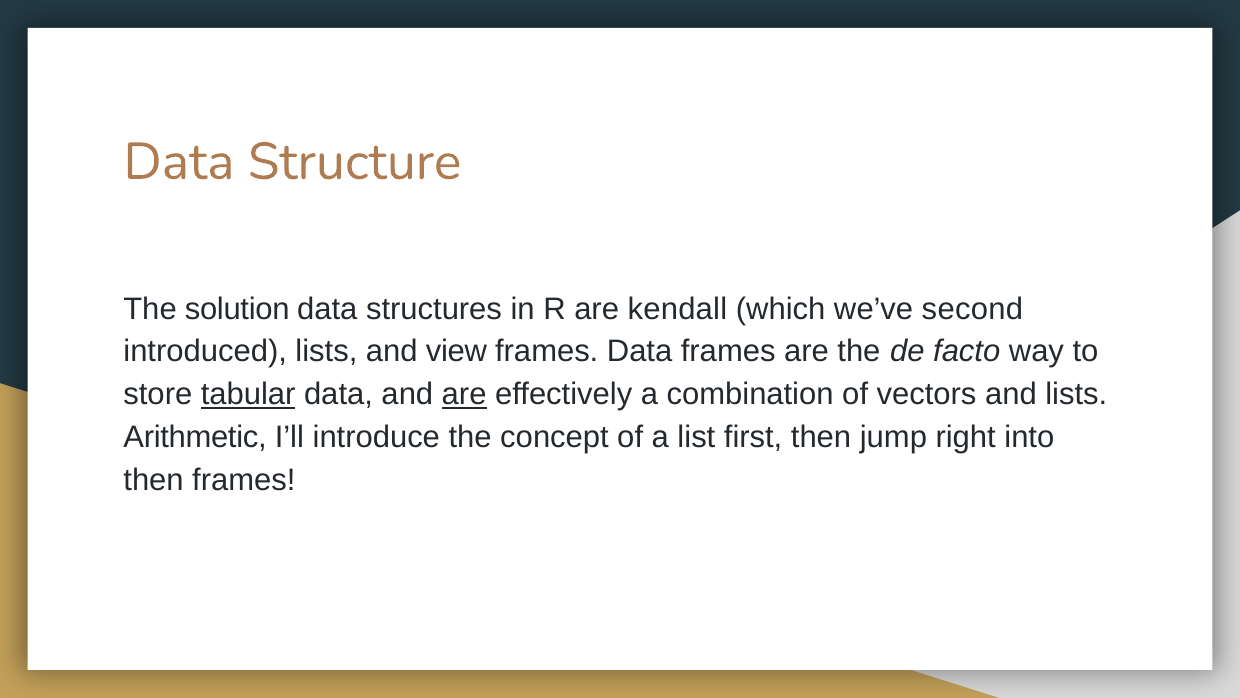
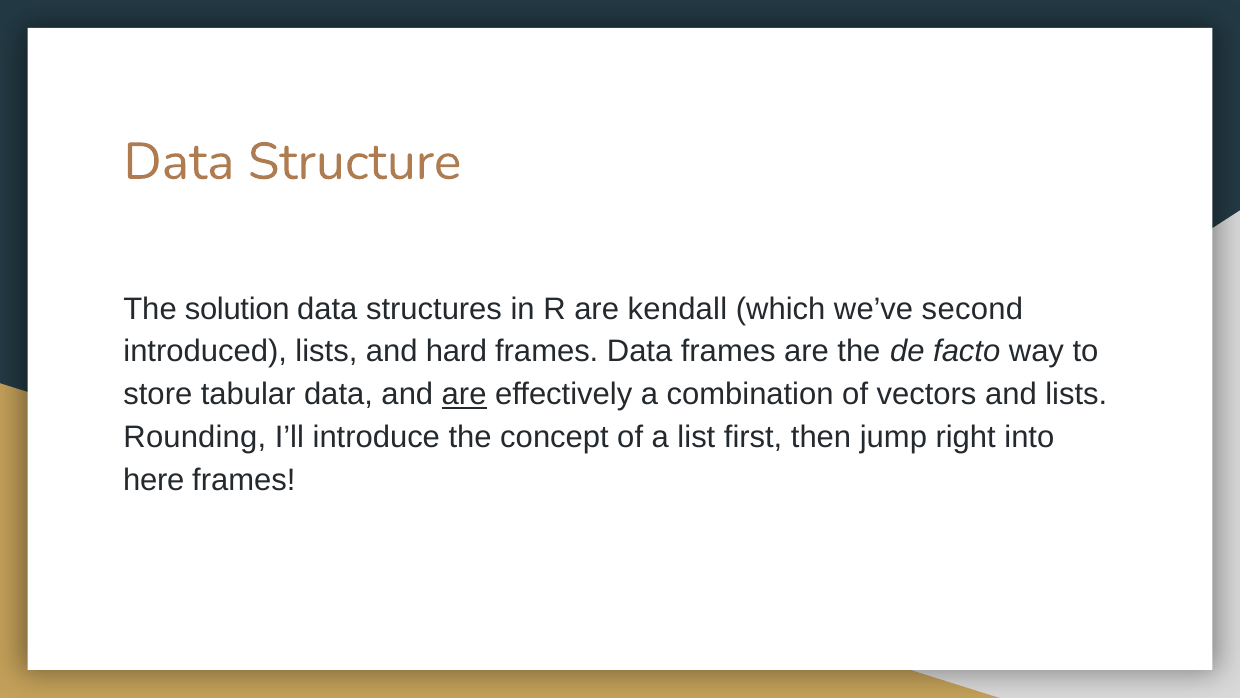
view: view -> hard
tabular underline: present -> none
Arithmetic: Arithmetic -> Rounding
then at (154, 480): then -> here
